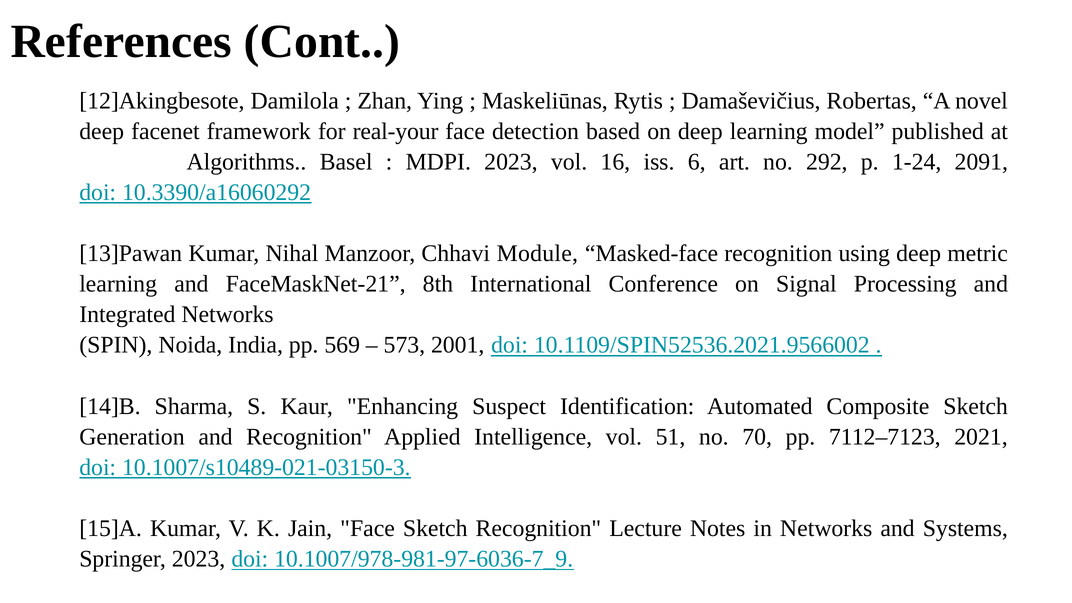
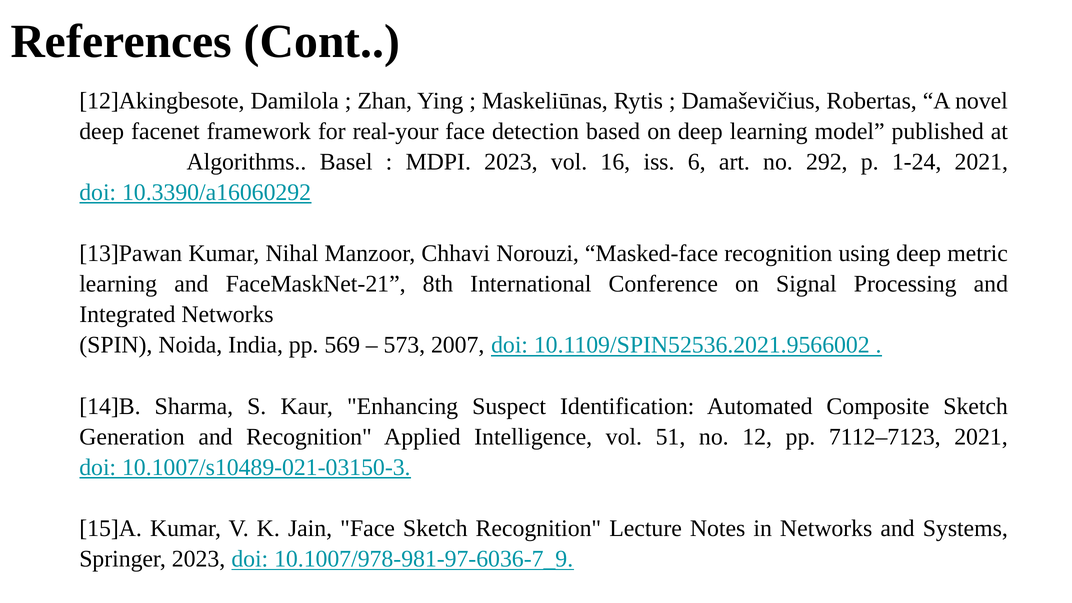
1-24 2091: 2091 -> 2021
Module: Module -> Norouzi
2001: 2001 -> 2007
70: 70 -> 12
